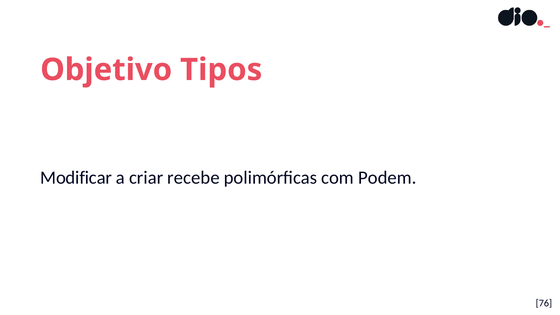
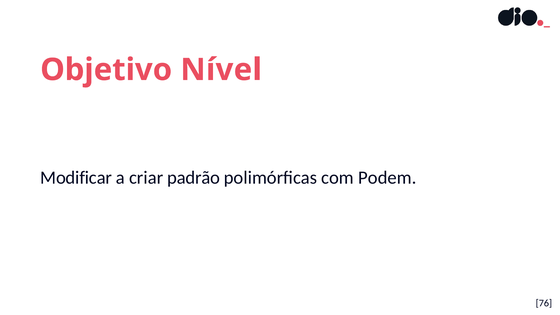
Tipos: Tipos -> Nível
recebe: recebe -> padrão
